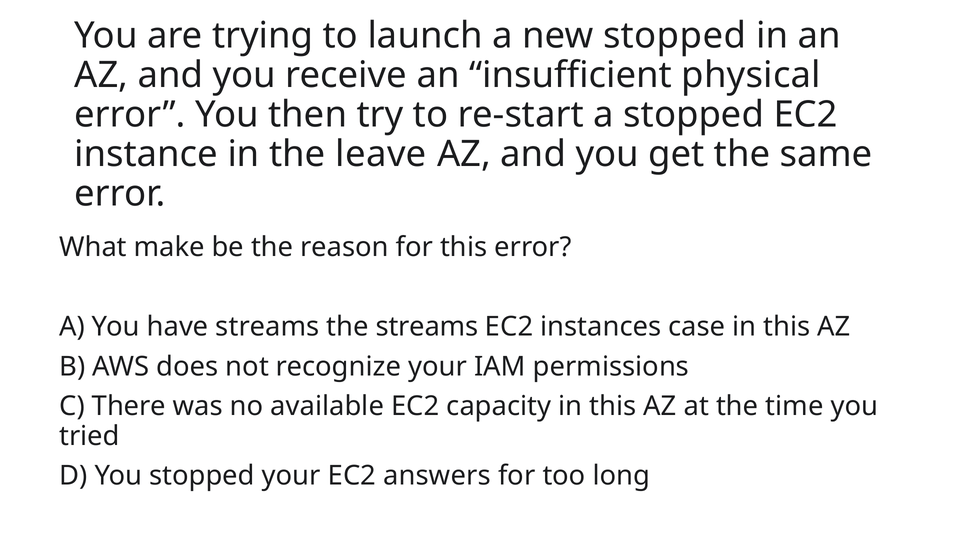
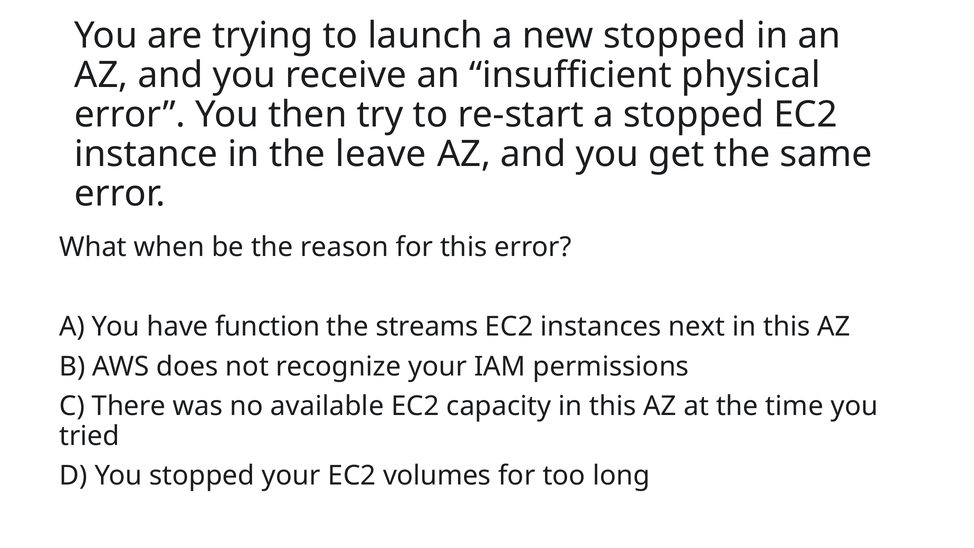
make: make -> when
have streams: streams -> function
case: case -> next
answers: answers -> volumes
